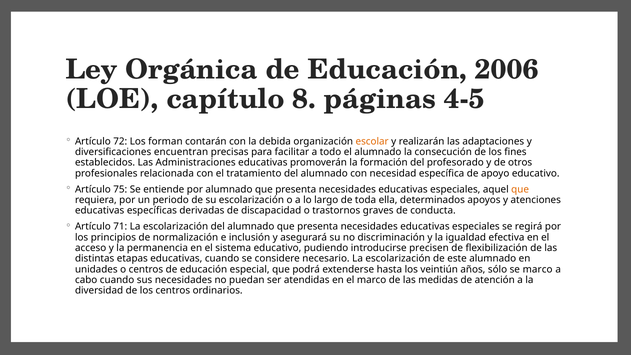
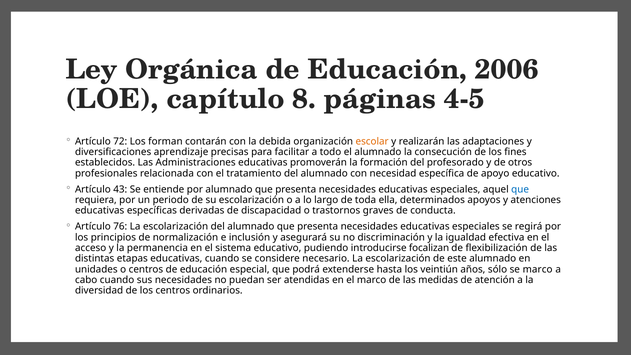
encuentran: encuentran -> aprendizaje
75: 75 -> 43
que at (520, 189) colour: orange -> blue
71: 71 -> 76
precisen: precisen -> focalizan
